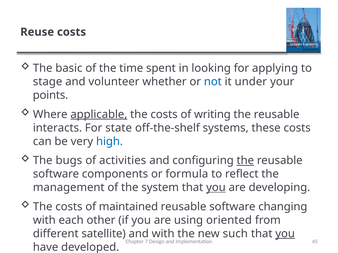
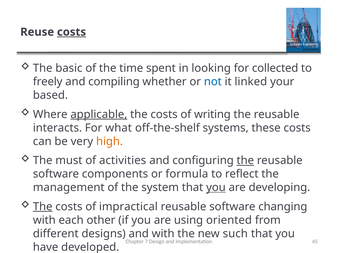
costs at (72, 32) underline: none -> present
applying: applying -> collected
stage: stage -> freely
volunteer: volunteer -> compiling
under: under -> linked
points: points -> based
state: state -> what
high colour: blue -> orange
bugs: bugs -> must
The at (43, 207) underline: none -> present
maintained: maintained -> impractical
satellite: satellite -> designs
you at (285, 234) underline: present -> none
